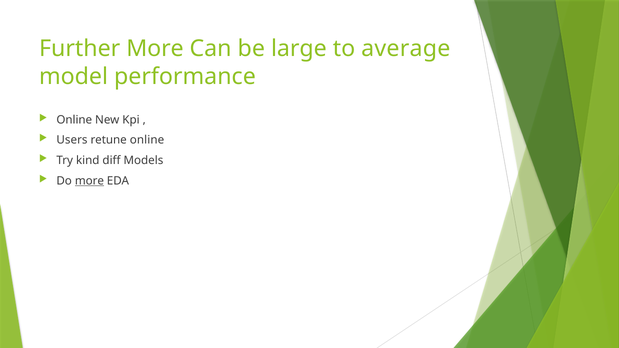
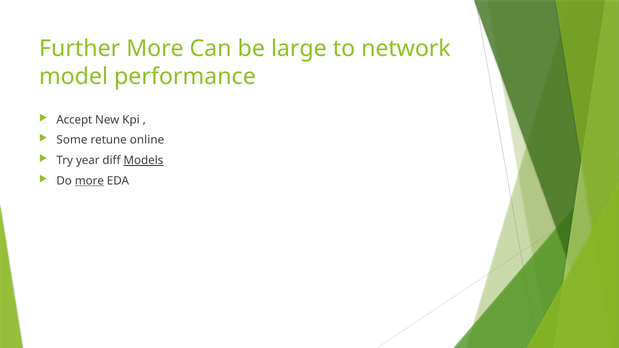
average: average -> network
Online at (74, 120): Online -> Accept
Users: Users -> Some
kind: kind -> year
Models underline: none -> present
